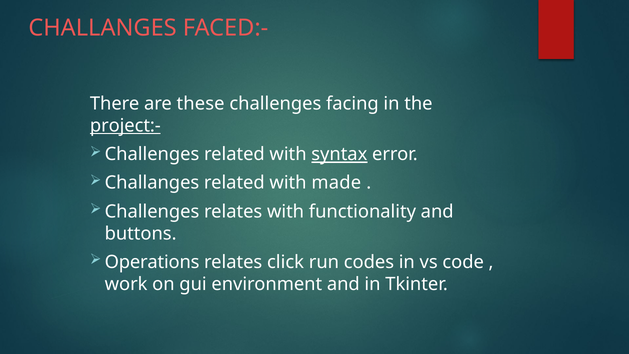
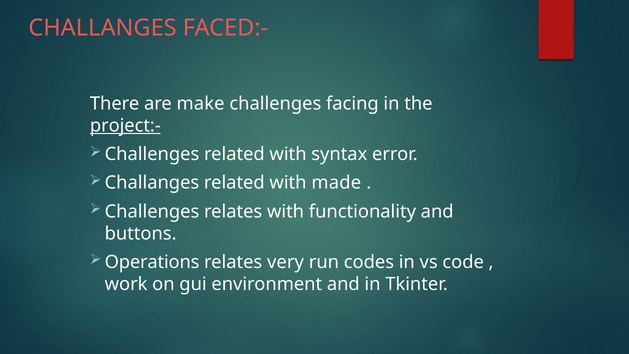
these: these -> make
syntax underline: present -> none
click: click -> very
